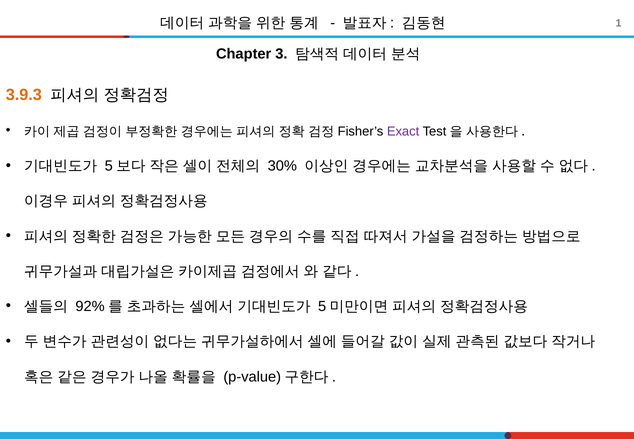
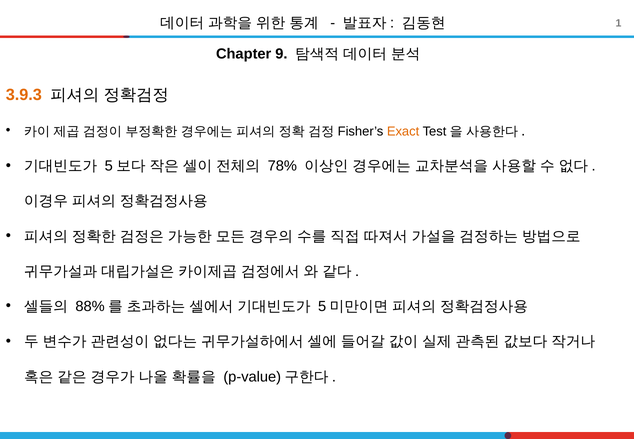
3: 3 -> 9
Exact colour: purple -> orange
30%: 30% -> 78%
92%: 92% -> 88%
